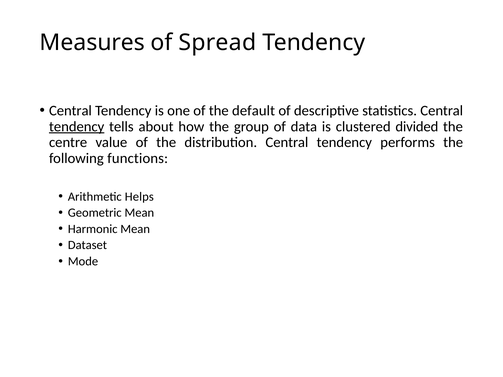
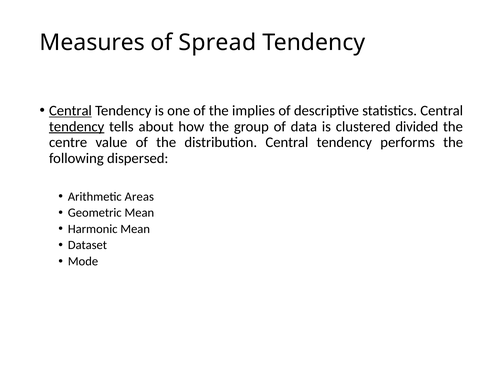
Central at (70, 111) underline: none -> present
default: default -> implies
functions: functions -> dispersed
Helps: Helps -> Areas
